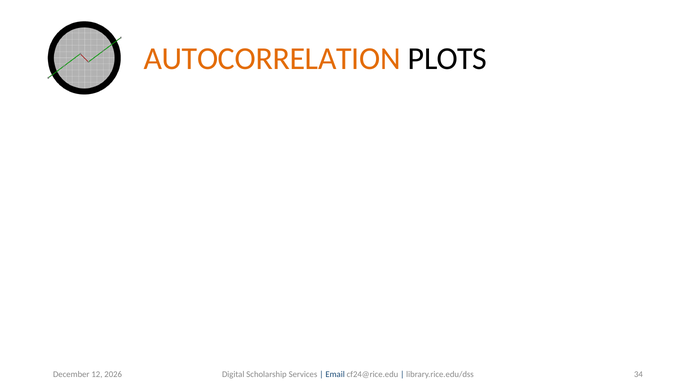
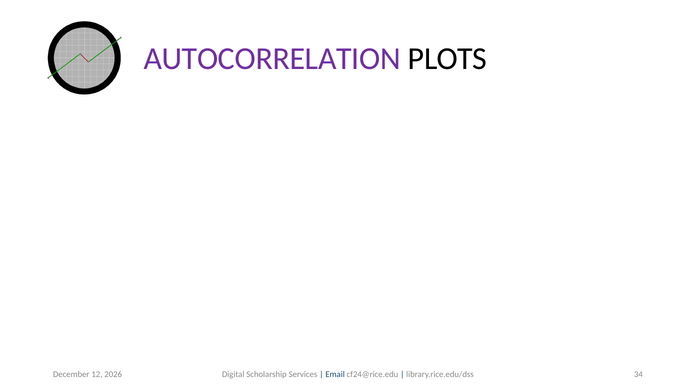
AUTOCORRELATION colour: orange -> purple
